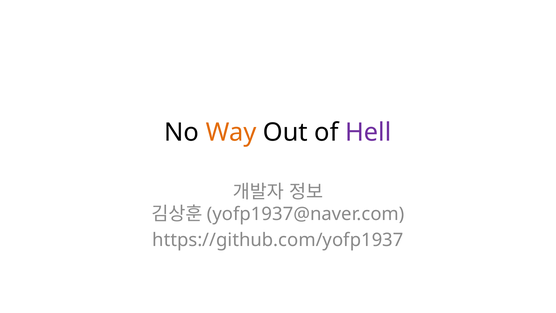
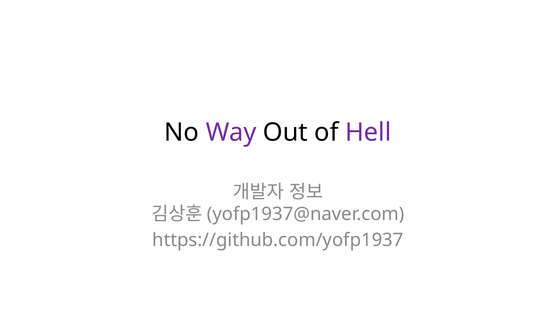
Way colour: orange -> purple
